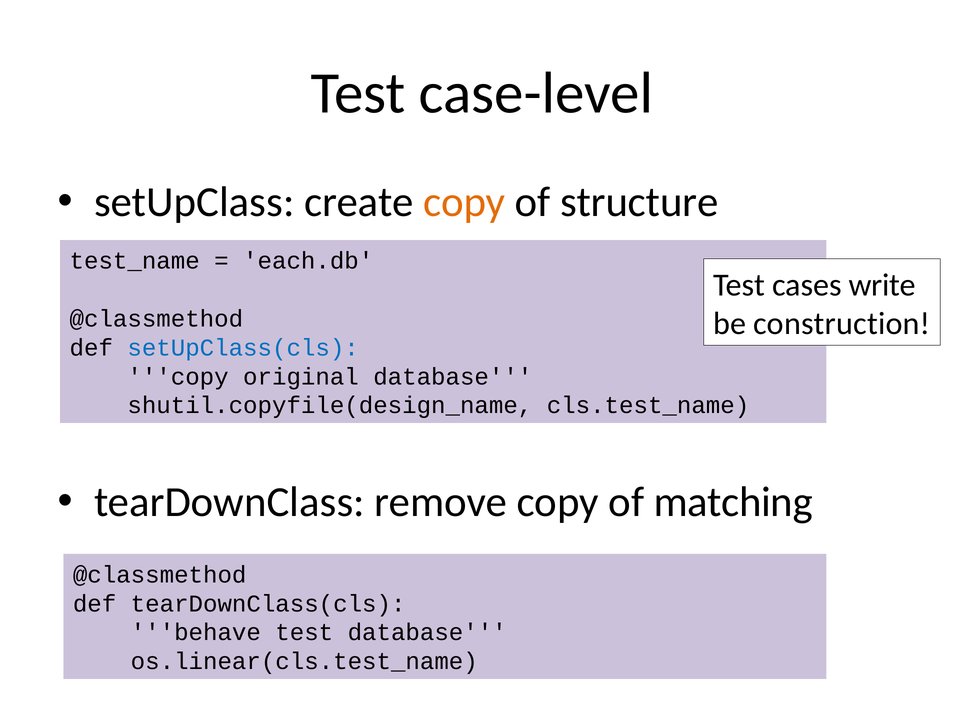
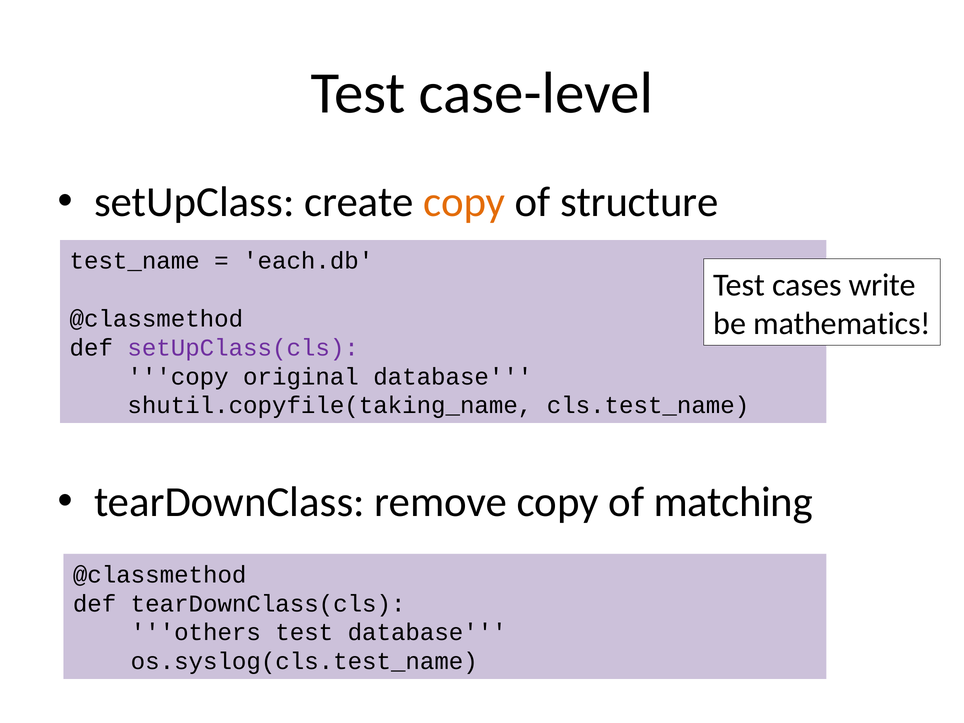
construction: construction -> mathematics
setUpClass(cls colour: blue -> purple
shutil.copyfile(design_name: shutil.copyfile(design_name -> shutil.copyfile(taking_name
behave: behave -> others
os.linear(cls.test_name: os.linear(cls.test_name -> os.syslog(cls.test_name
